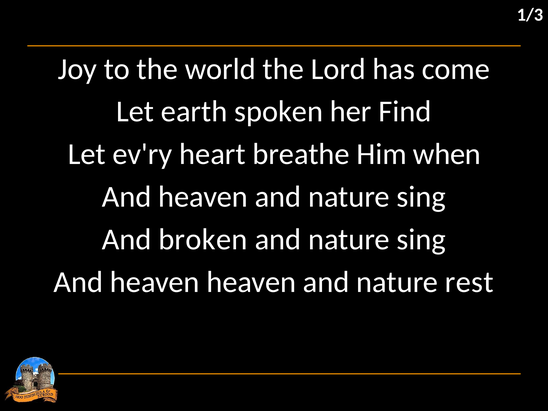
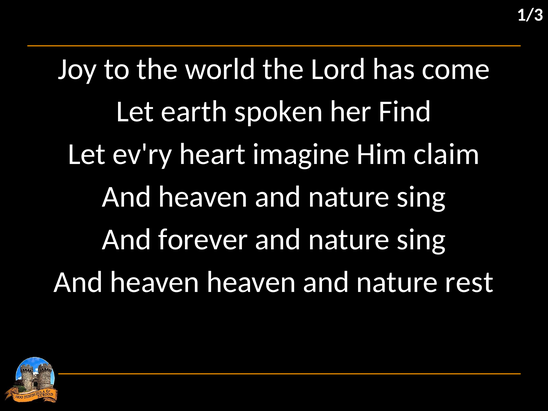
breathe: breathe -> imagine
when: when -> claim
broken: broken -> forever
